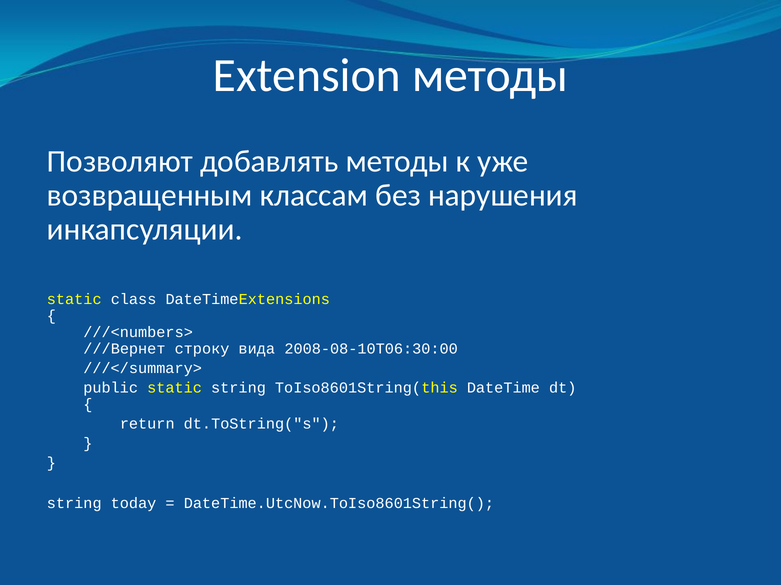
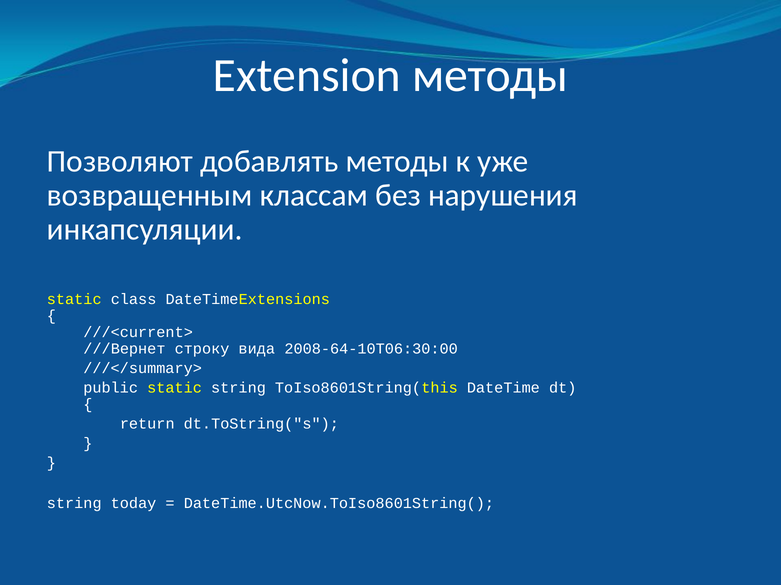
///<numbers>: ///<numbers> -> ///<current>
2008-08-10T06:30:00: 2008-08-10T06:30:00 -> 2008-64-10T06:30:00
